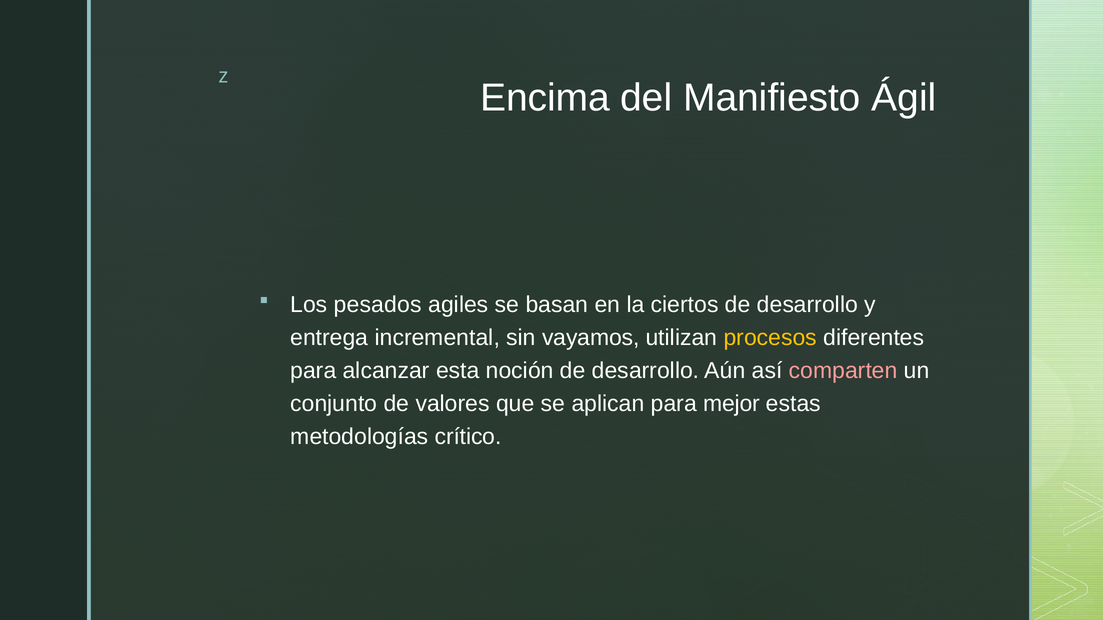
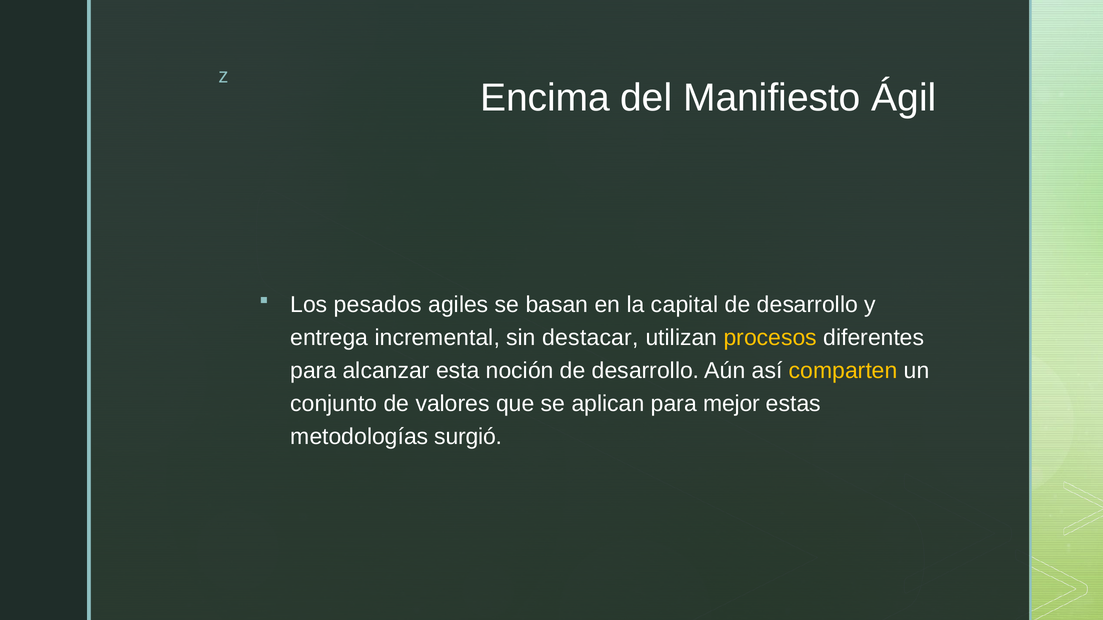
ciertos: ciertos -> capital
vayamos: vayamos -> destacar
comparten colour: pink -> yellow
crítico: crítico -> surgió
